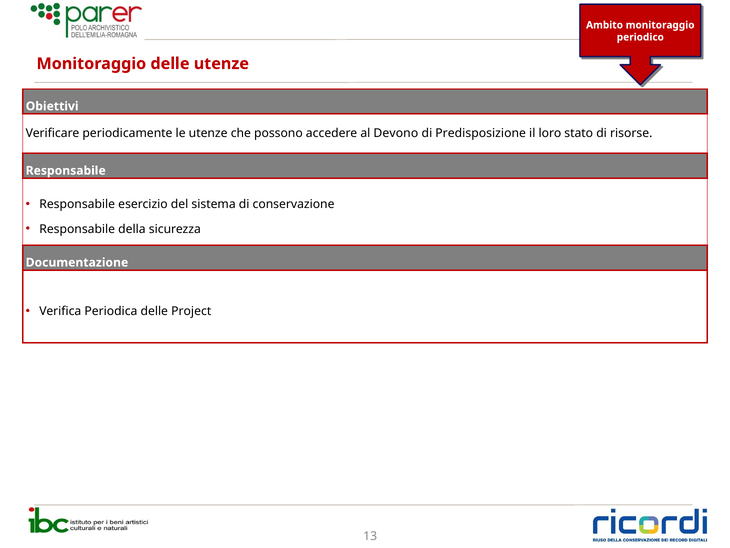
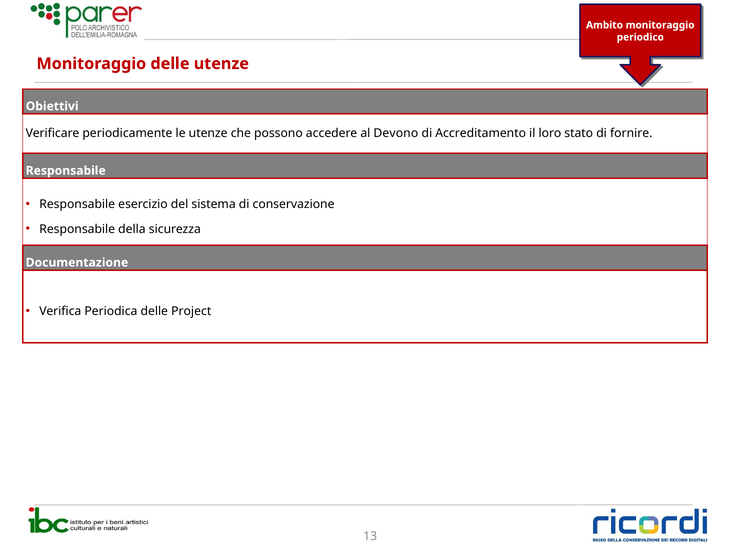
Predisposizione: Predisposizione -> Accreditamento
risorse: risorse -> fornire
